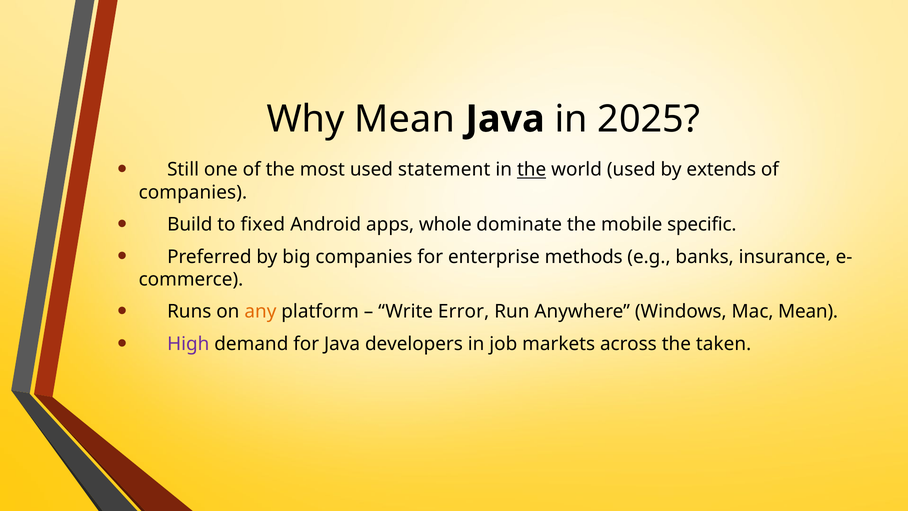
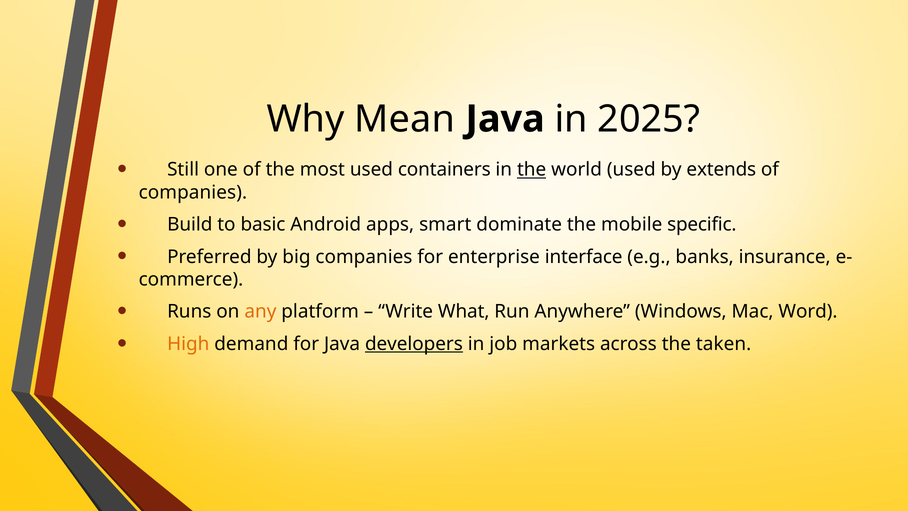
statement: statement -> containers
fixed: fixed -> basic
whole: whole -> smart
methods: methods -> interface
Error: Error -> What
Mac Mean: Mean -> Word
High colour: purple -> orange
developers underline: none -> present
